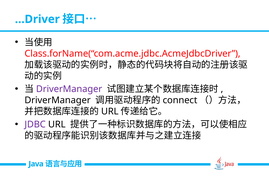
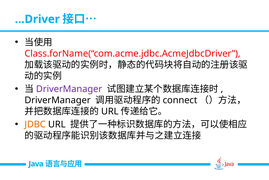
JDBC colour: purple -> orange
